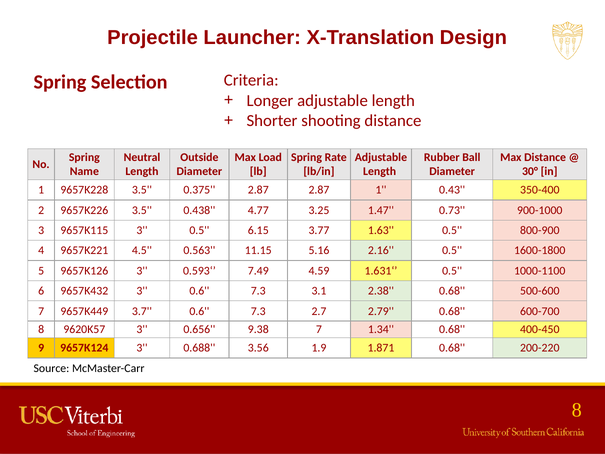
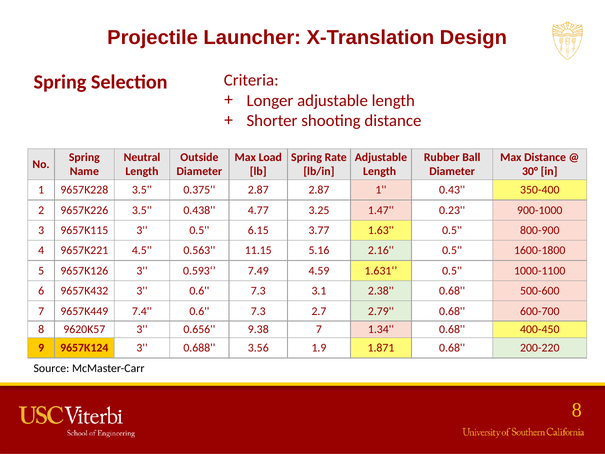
0.73: 0.73 -> 0.23
3.7: 3.7 -> 7.4
